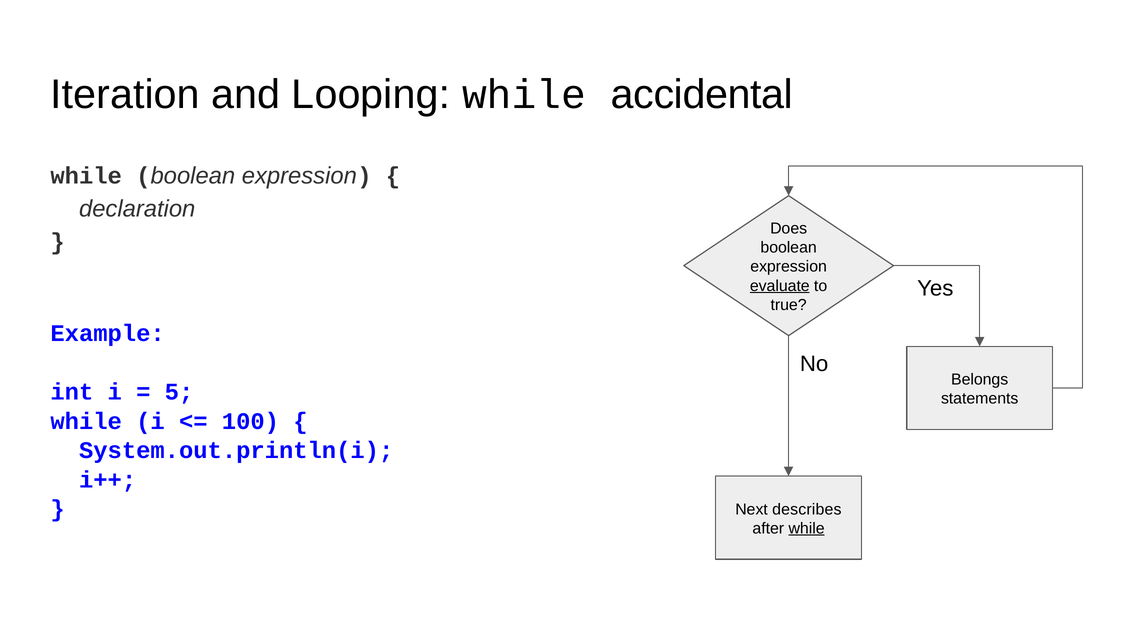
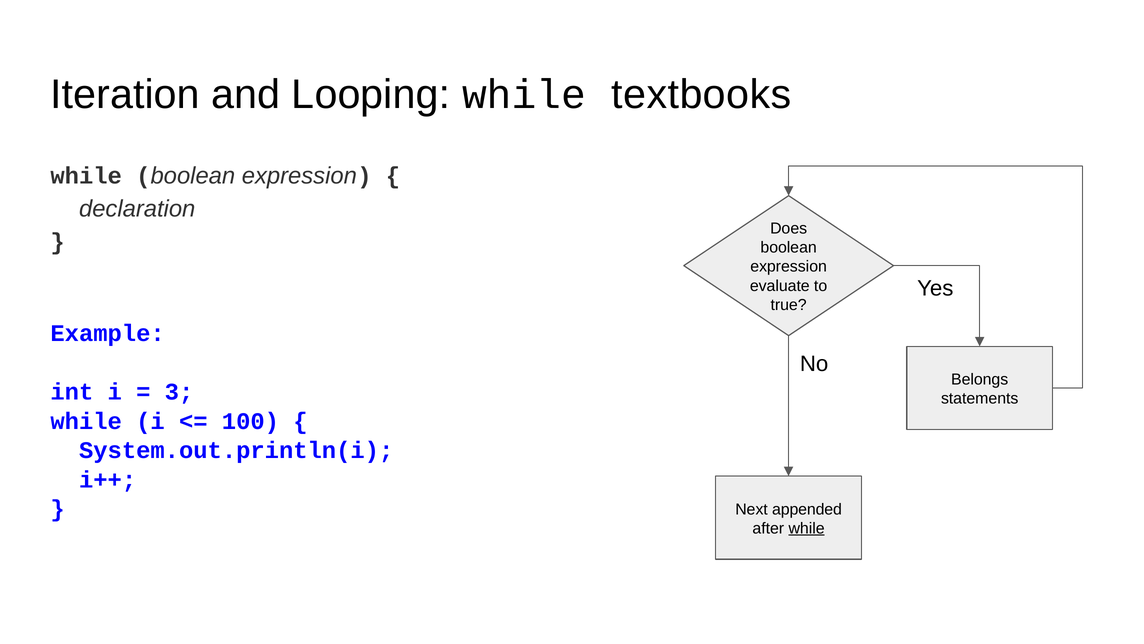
accidental: accidental -> textbooks
evaluate underline: present -> none
5: 5 -> 3
describes: describes -> appended
